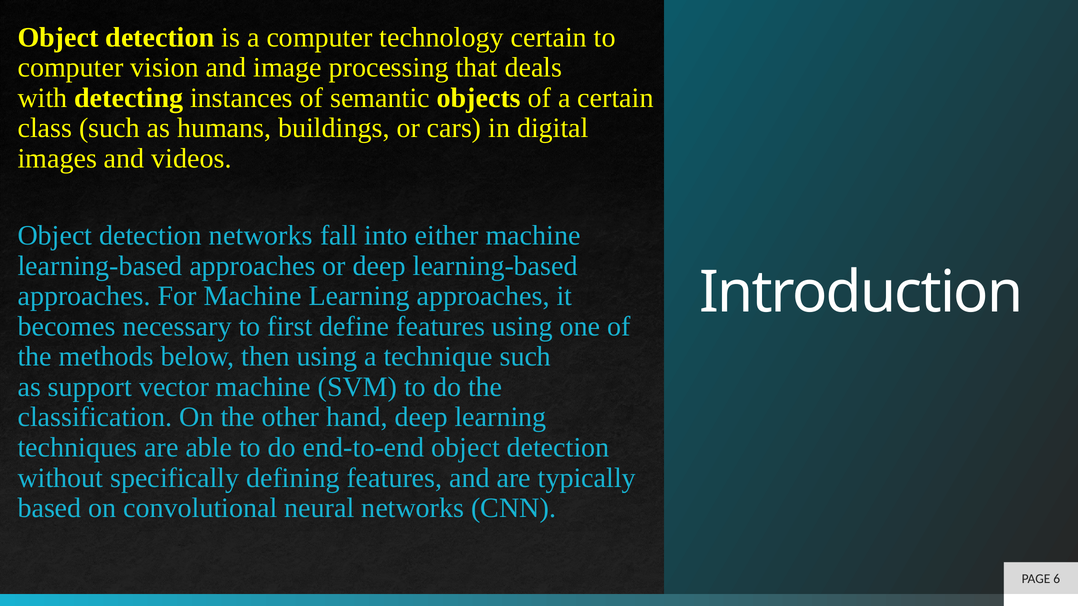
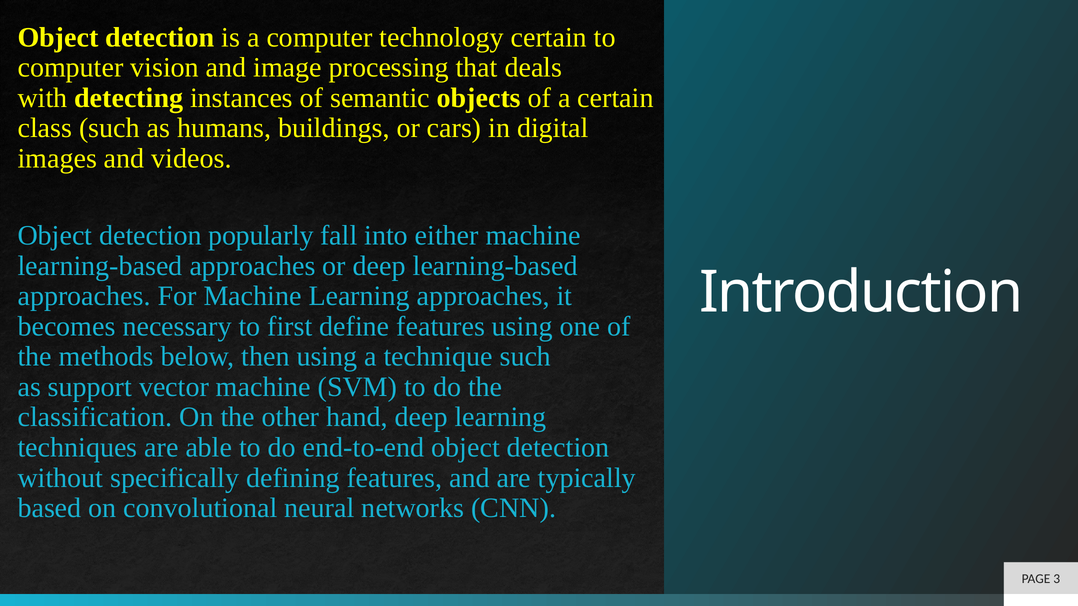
detection networks: networks -> popularly
6: 6 -> 3
